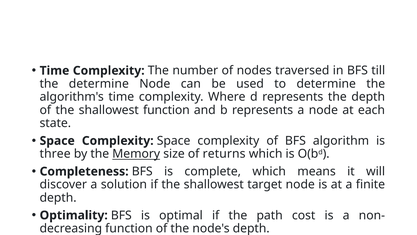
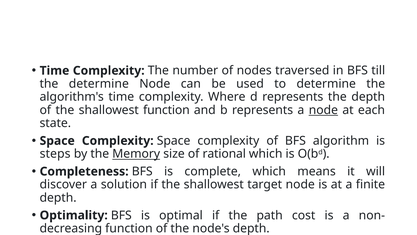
node at (323, 110) underline: none -> present
three: three -> steps
returns: returns -> rational
